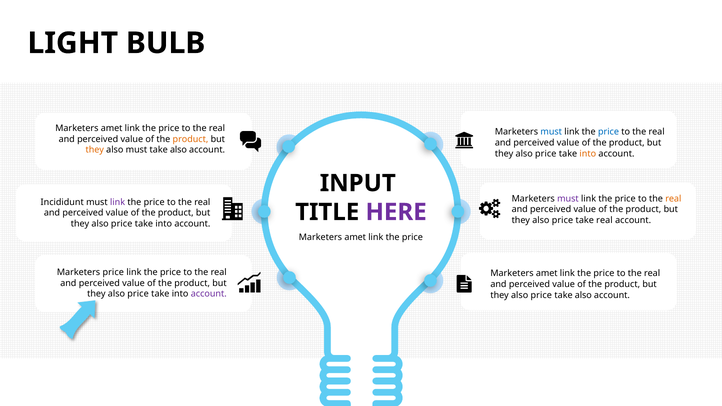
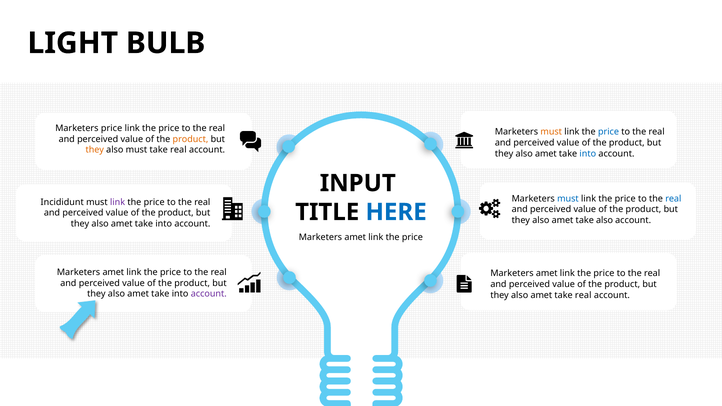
amet at (112, 128): amet -> price
must at (551, 132) colour: blue -> orange
must take also: also -> real
price at (546, 154): price -> amet
into at (588, 154) colour: orange -> blue
must at (568, 199) colour: purple -> blue
real at (673, 199) colour: orange -> blue
HERE colour: purple -> blue
price at (562, 220): price -> amet
take real: real -> also
price at (122, 224): price -> amet
price at (113, 272): price -> amet
price at (138, 294): price -> amet
price at (541, 295): price -> amet
also at (583, 295): also -> real
